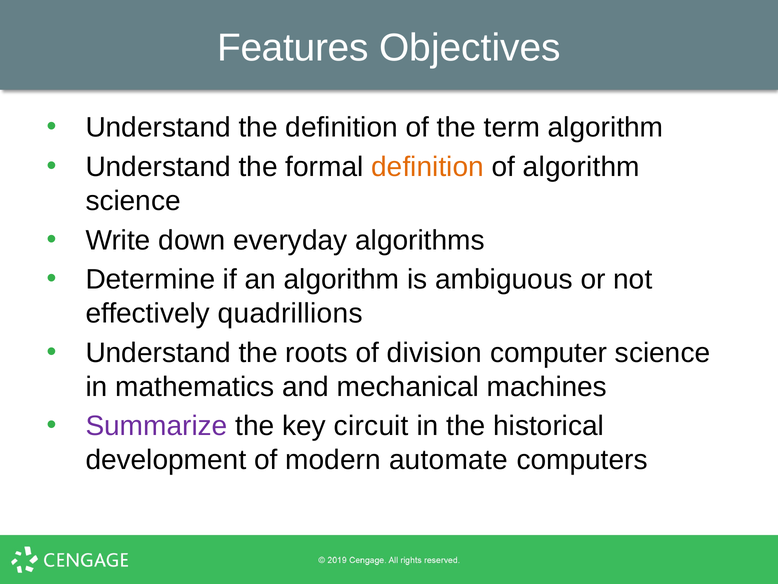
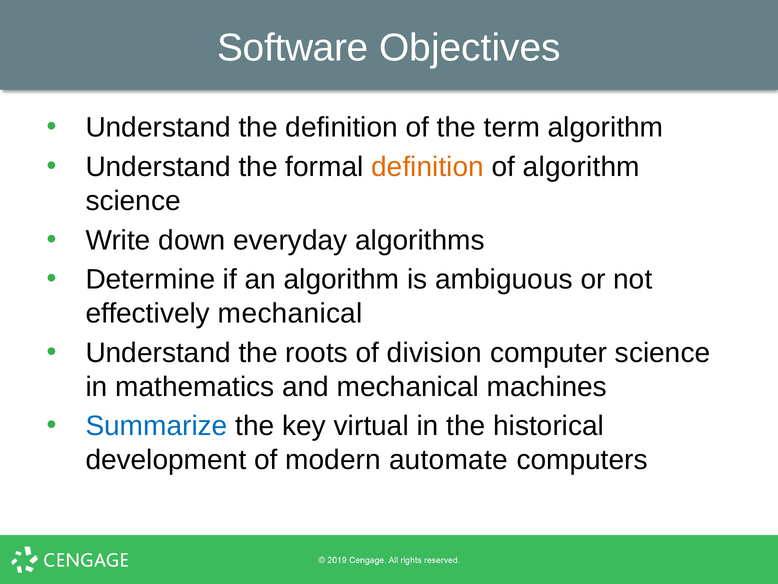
Features: Features -> Software
effectively quadrillions: quadrillions -> mechanical
Summarize colour: purple -> blue
circuit: circuit -> virtual
